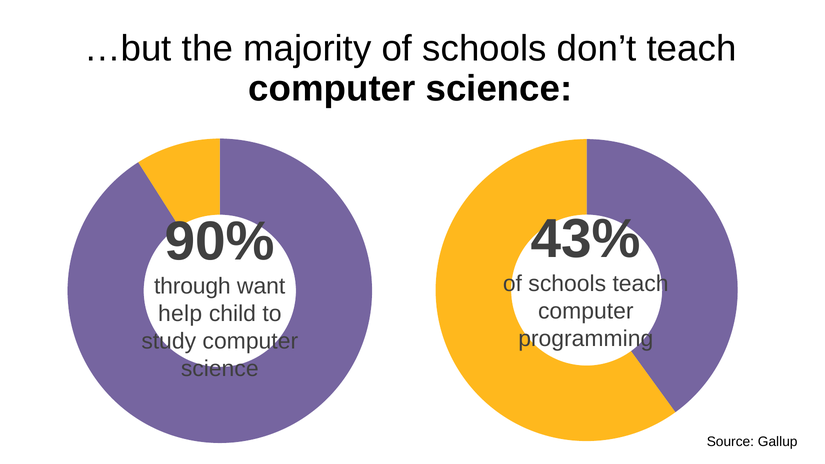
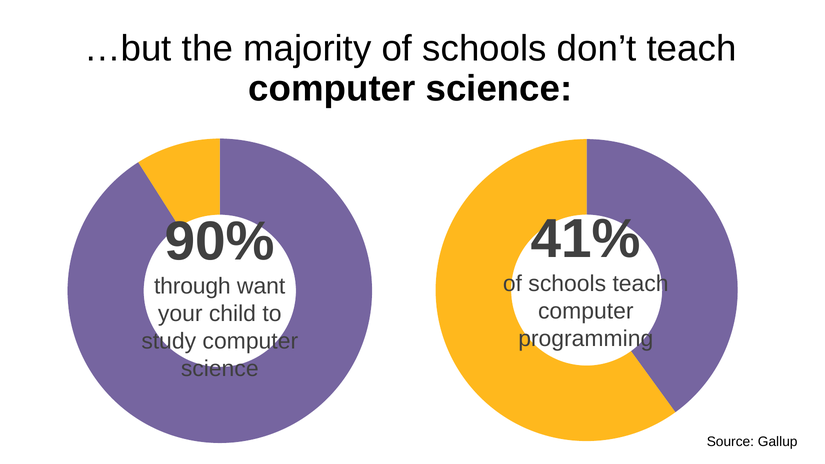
43%: 43% -> 41%
help: help -> your
